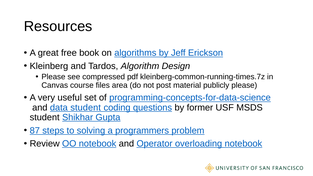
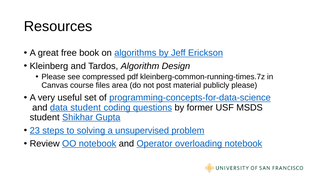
87: 87 -> 23
programmers: programmers -> unsupervised
